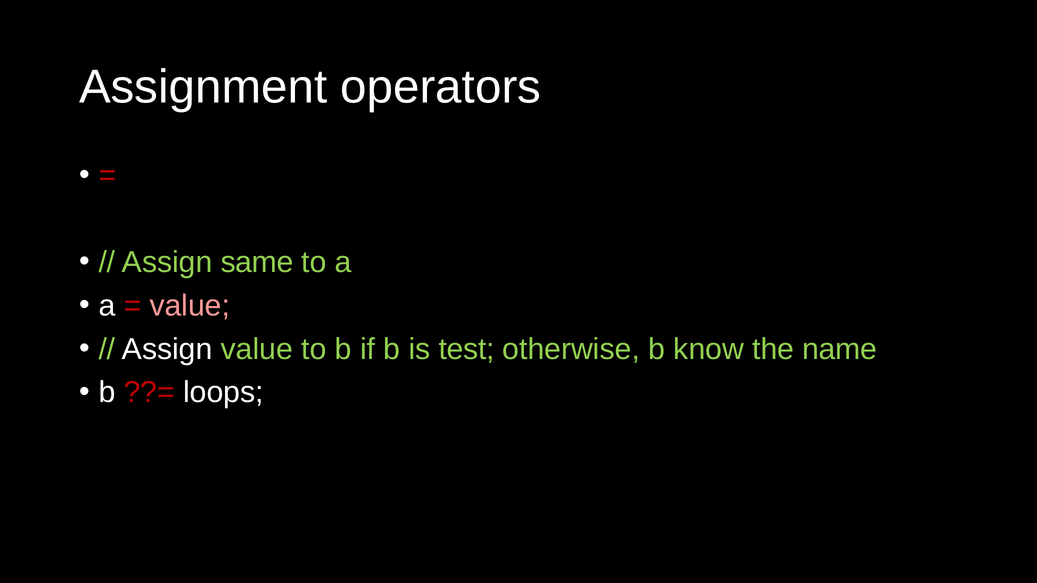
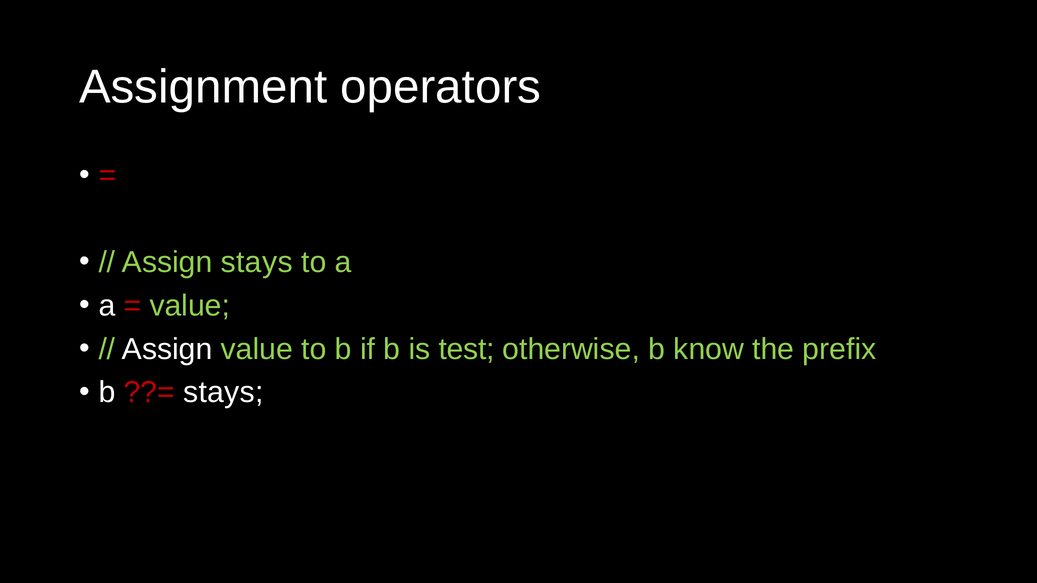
Assign same: same -> stays
value at (190, 306) colour: pink -> light green
name: name -> prefix
loops at (223, 393): loops -> stays
